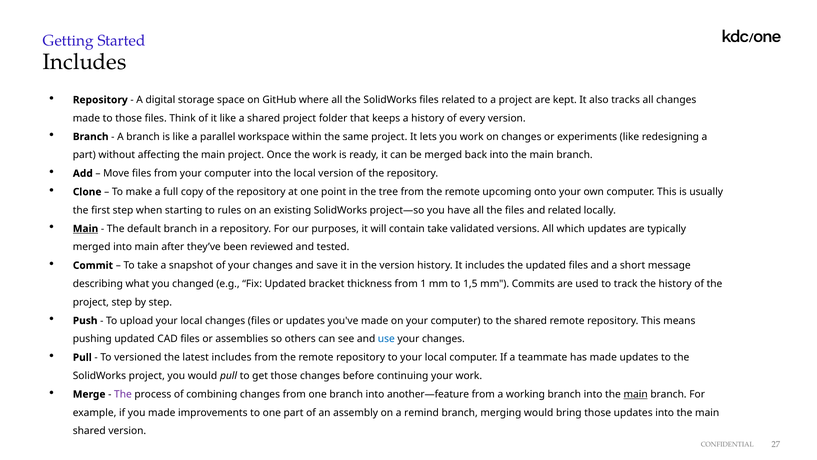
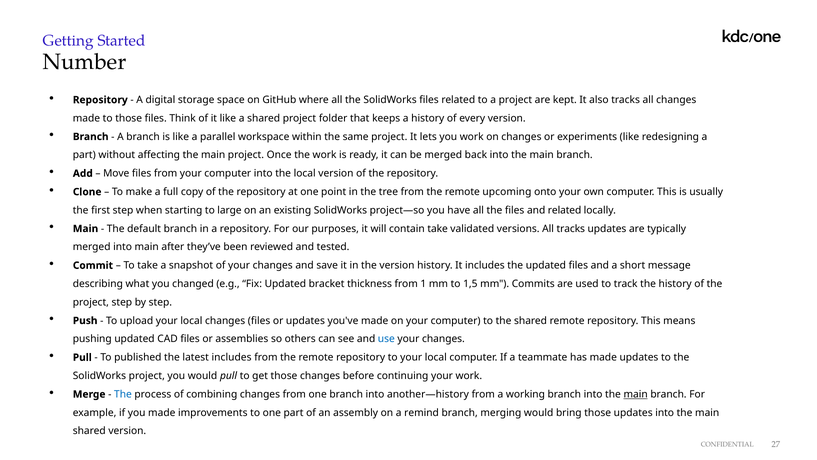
Includes at (85, 62): Includes -> Number
rules: rules -> large
Main at (86, 228) underline: present -> none
All which: which -> tracks
versioned: versioned -> published
The at (123, 394) colour: purple -> blue
another—feature: another—feature -> another—history
